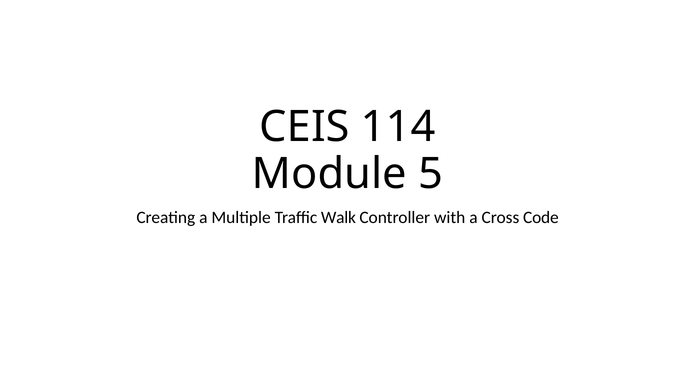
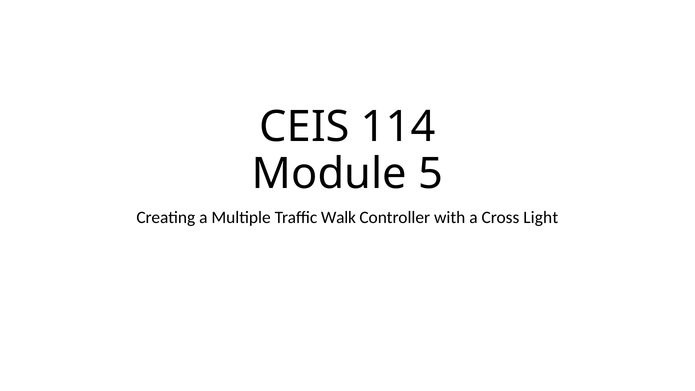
Code: Code -> Light
